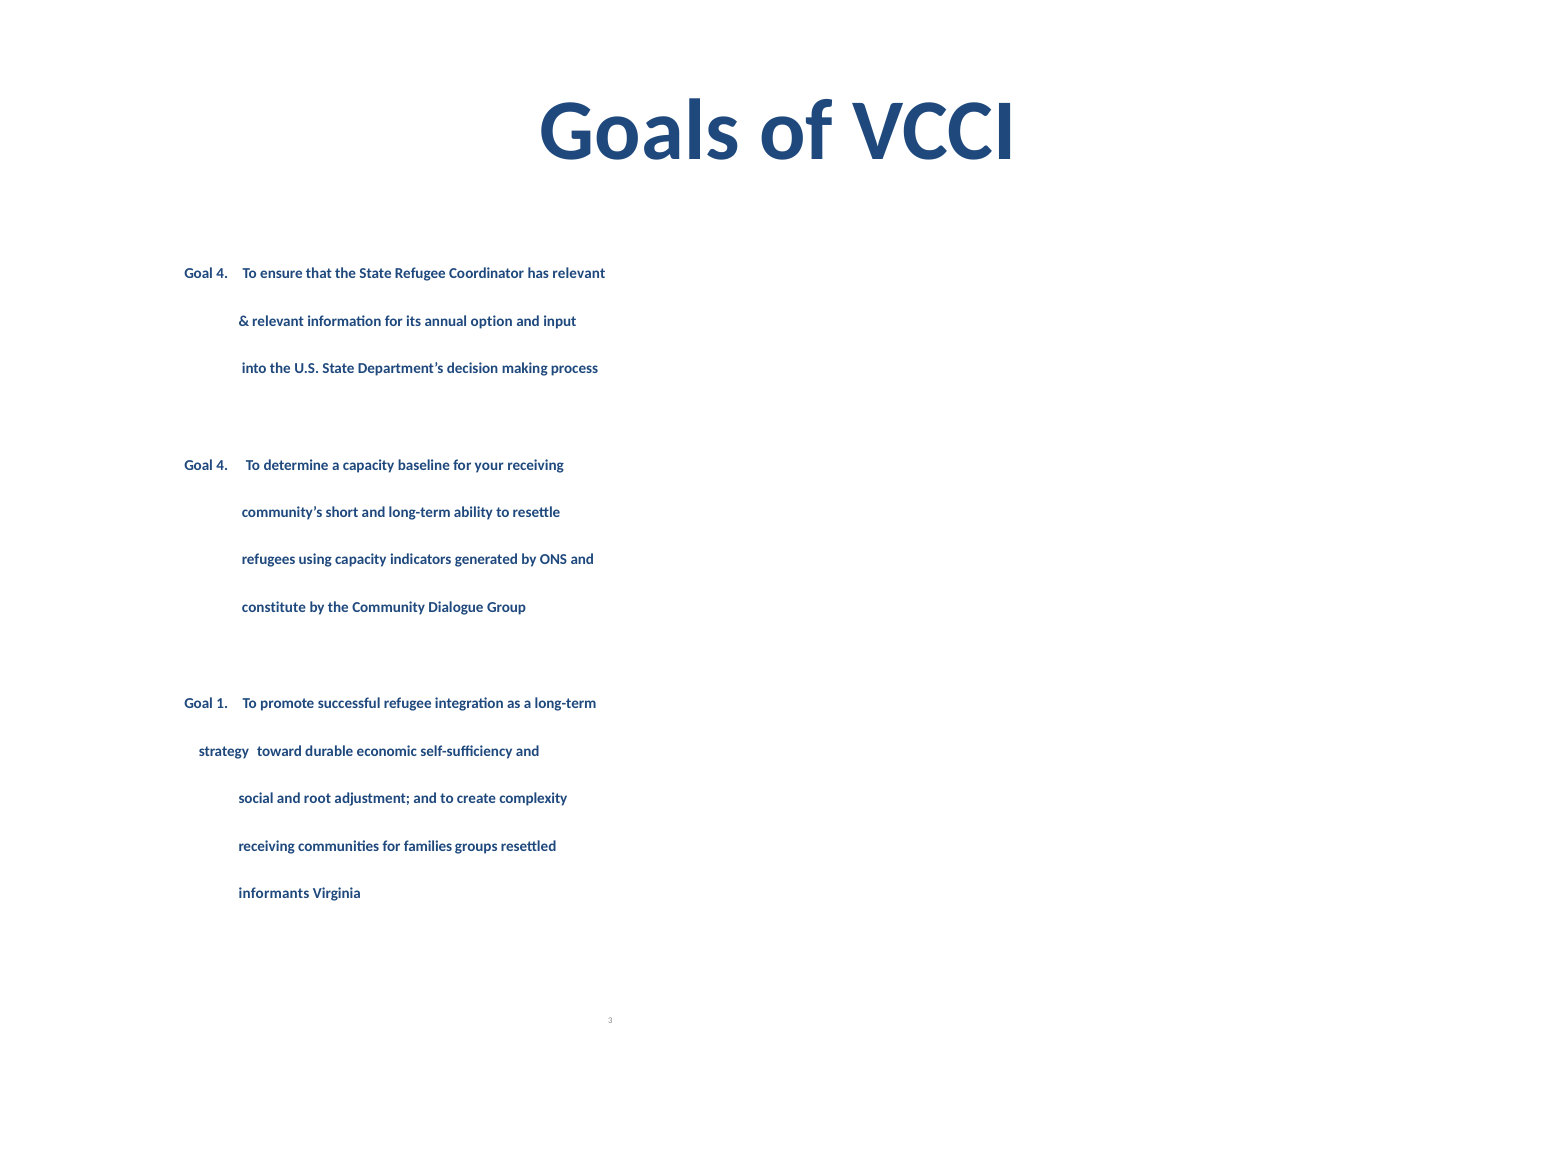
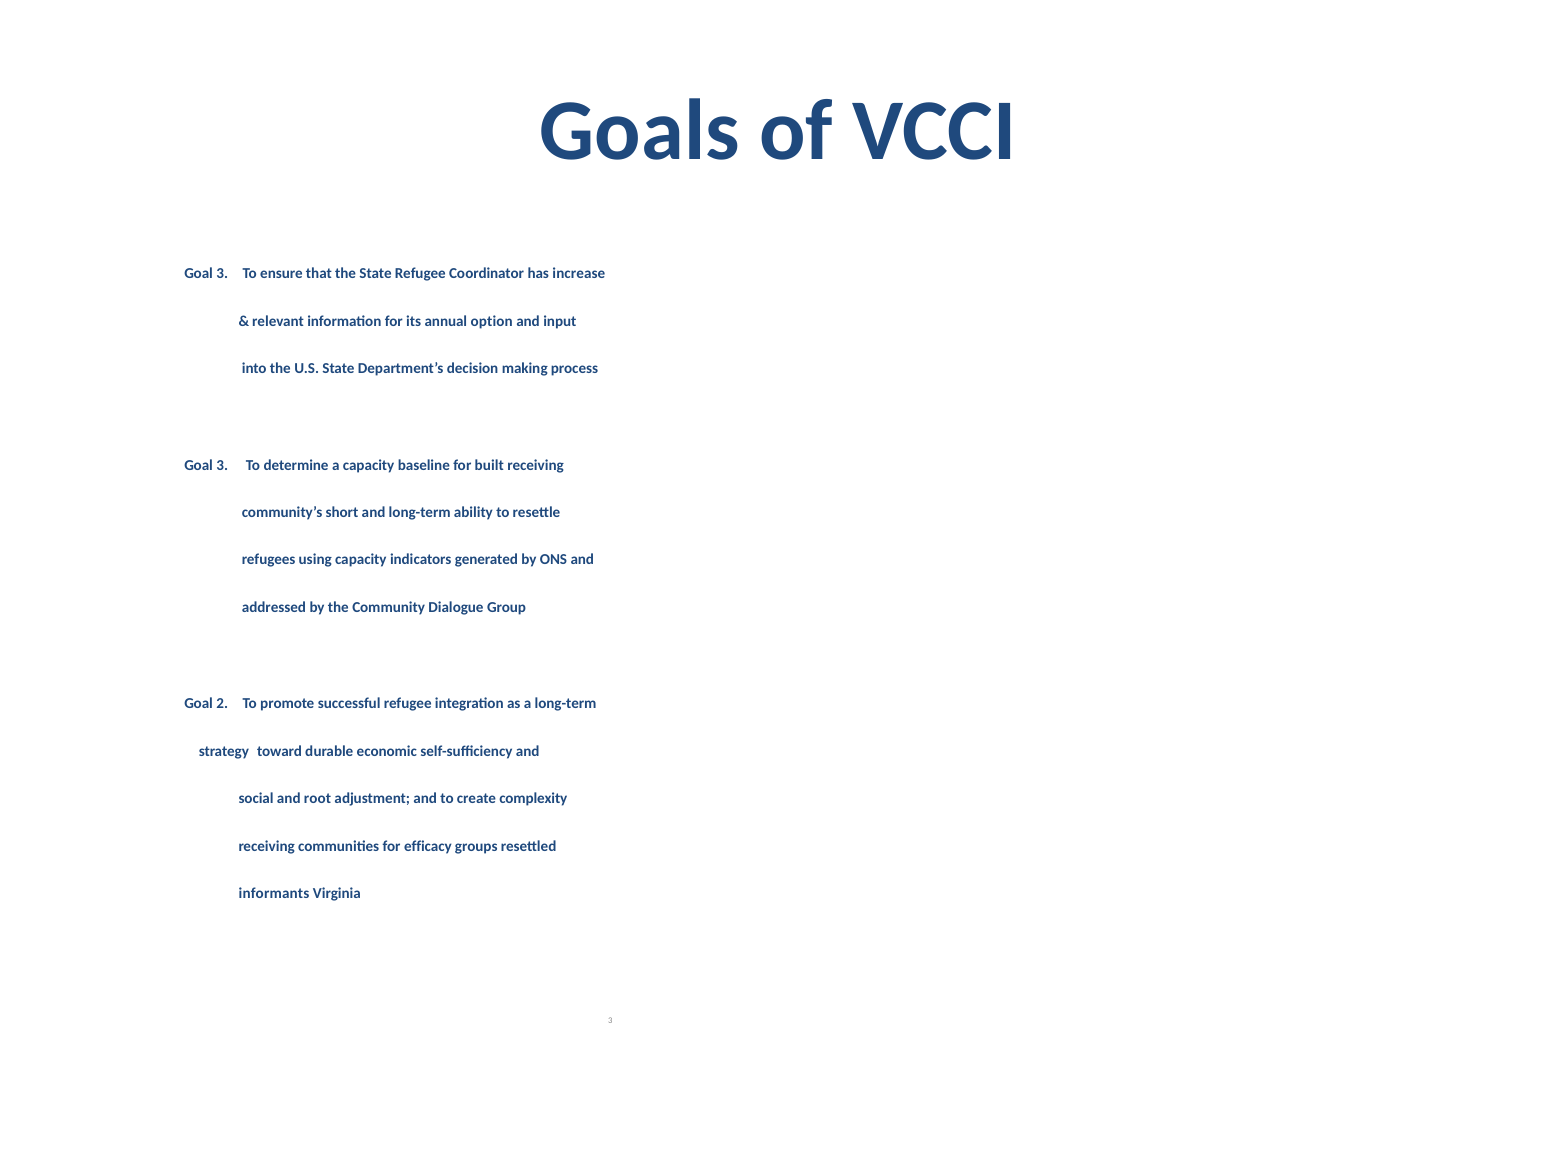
4 at (222, 274): 4 -> 3
has relevant: relevant -> increase
4 at (222, 465): 4 -> 3
your: your -> built
constitute: constitute -> addressed
1: 1 -> 2
families: families -> efficacy
